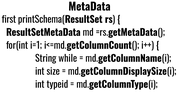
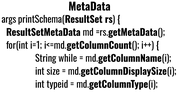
first: first -> args
